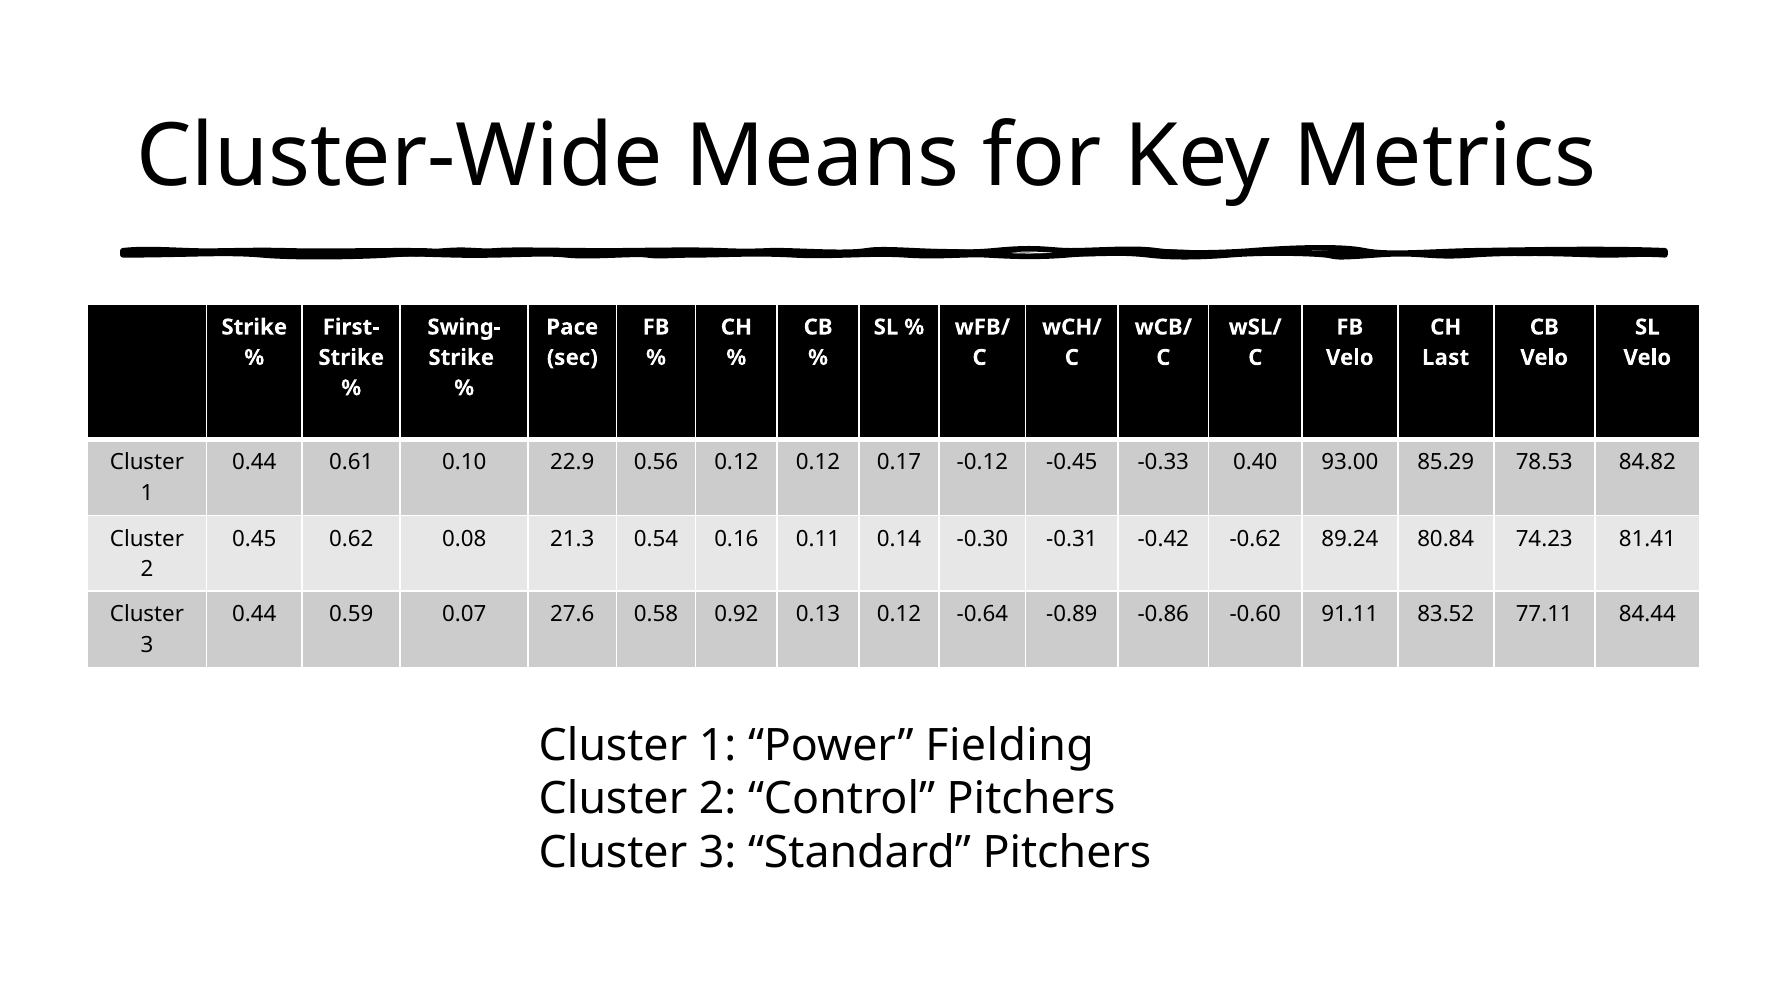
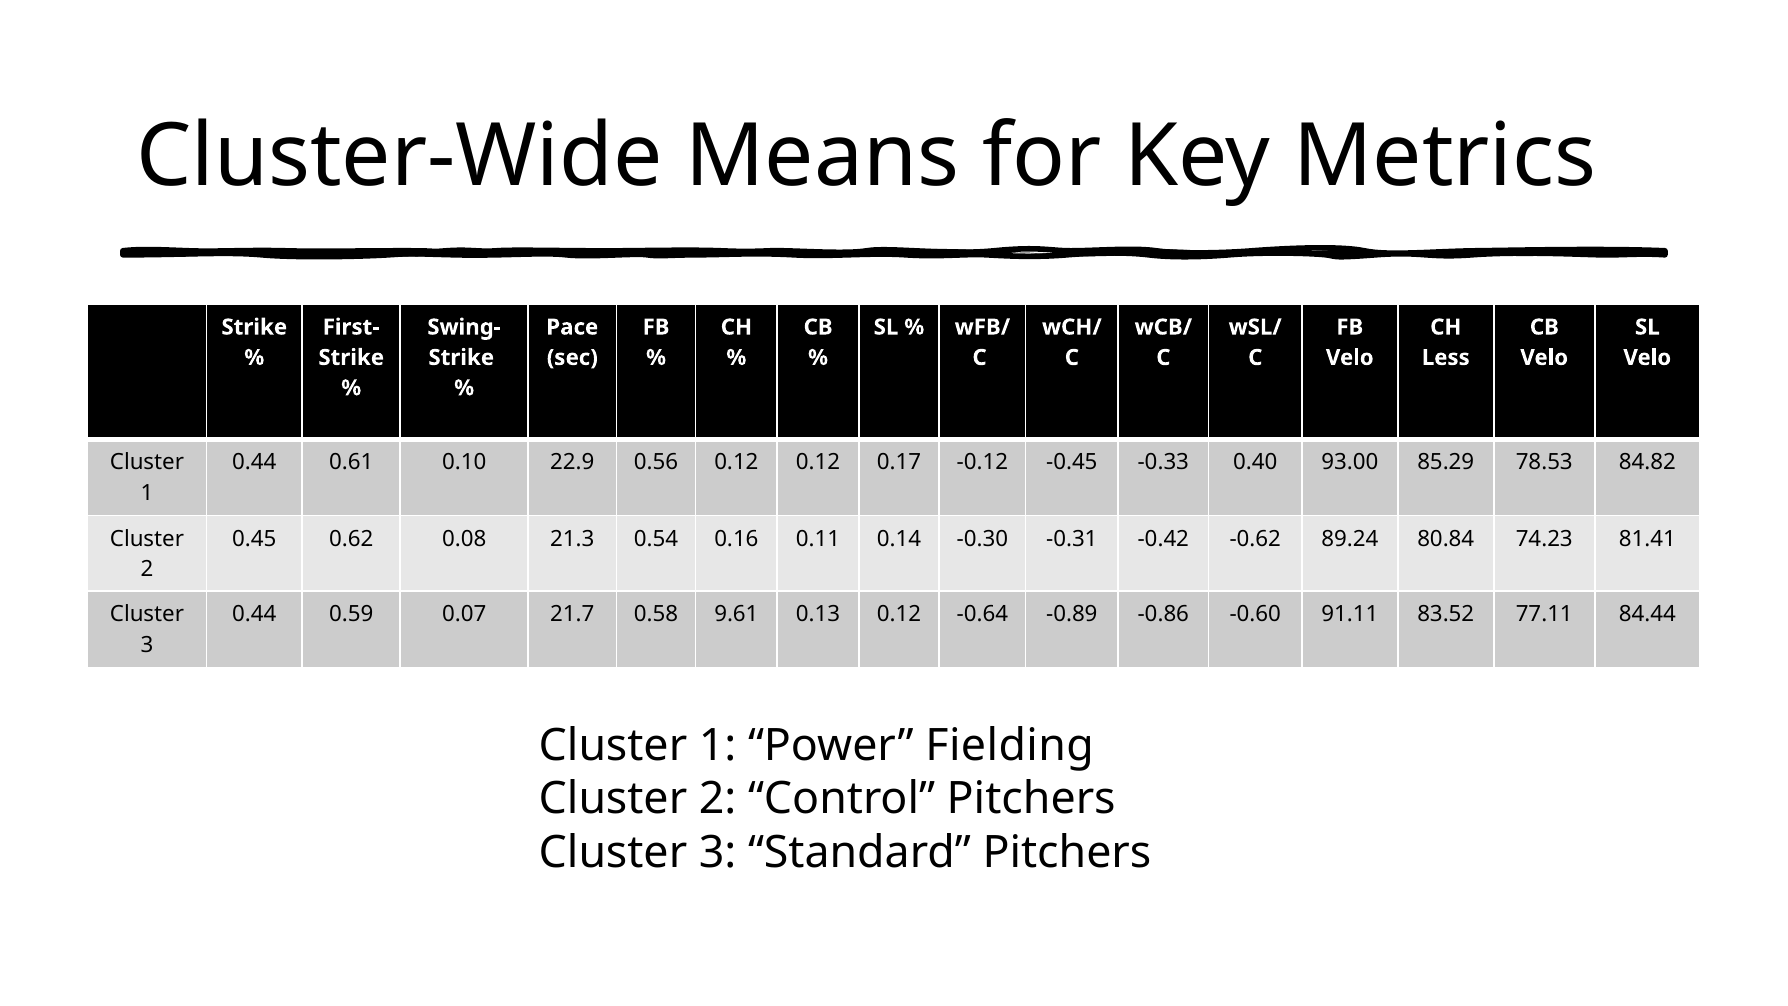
Last: Last -> Less
27.6: 27.6 -> 21.7
0.92: 0.92 -> 9.61
